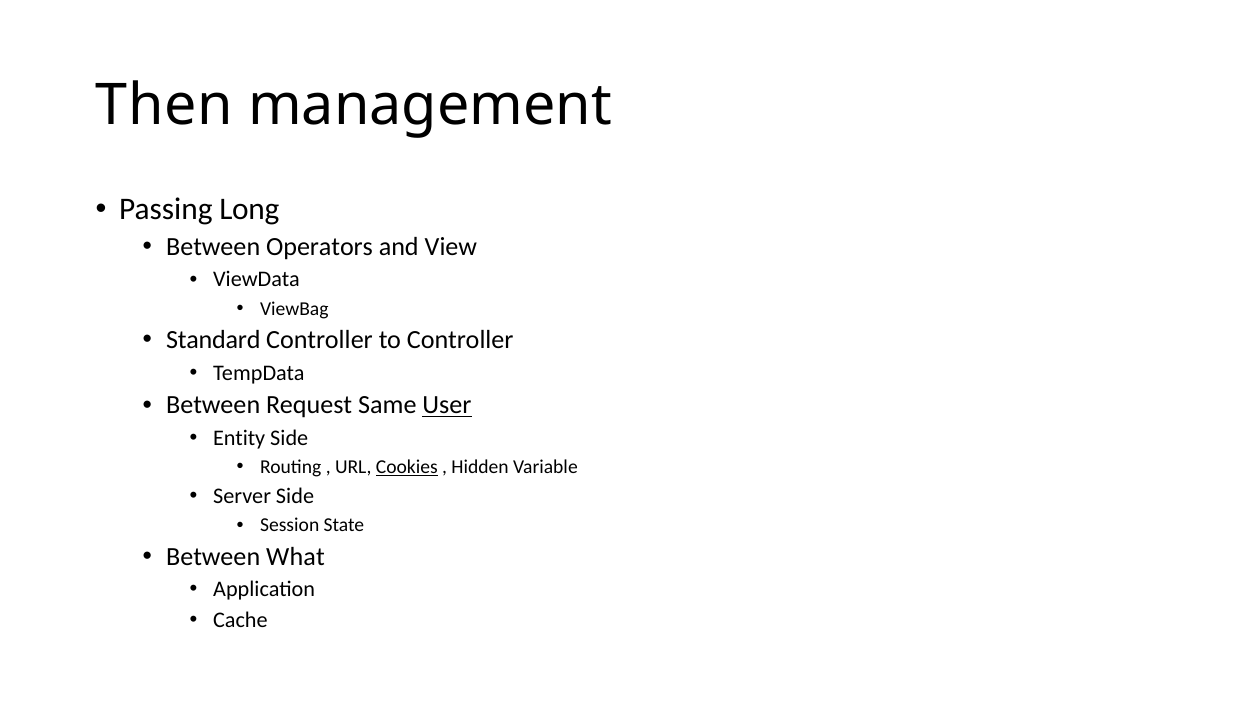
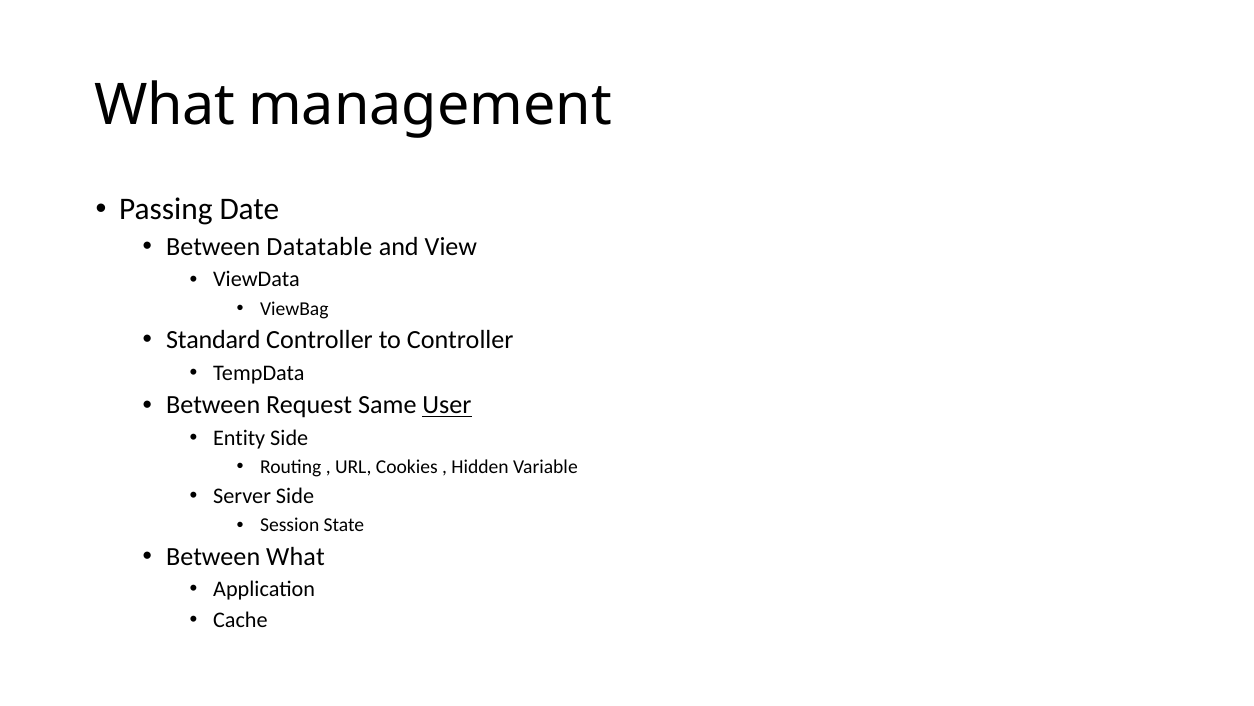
Then at (164, 105): Then -> What
Long: Long -> Date
Operators: Operators -> Datatable
Cookies underline: present -> none
